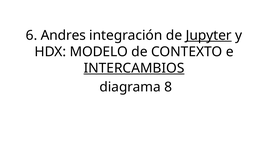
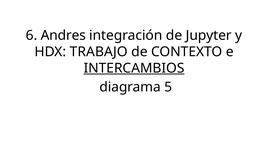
Jupyter underline: present -> none
MODELO: MODELO -> TRABAJO
8: 8 -> 5
